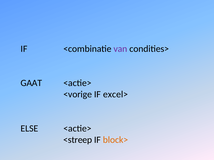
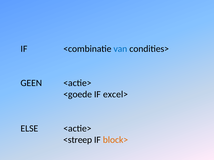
van colour: purple -> blue
GAAT: GAAT -> GEEN
<vorige: <vorige -> <goede
